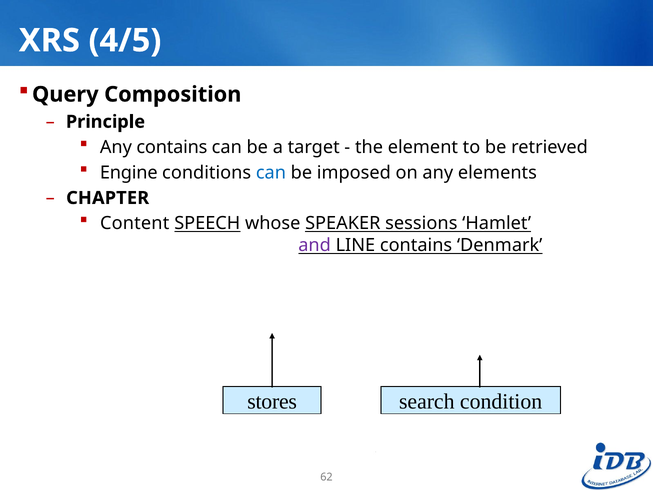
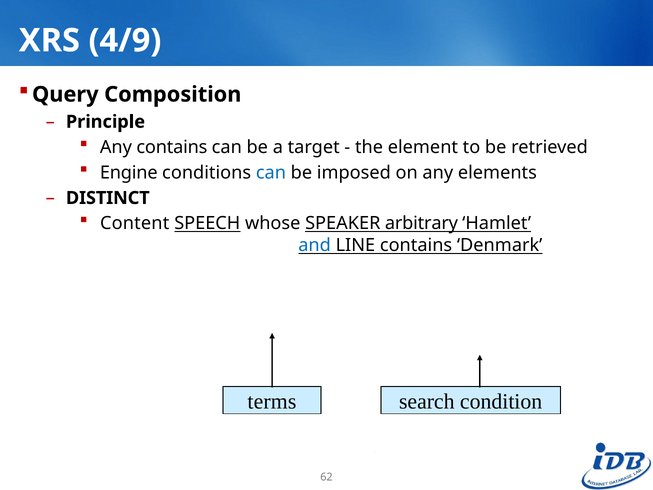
4/5: 4/5 -> 4/9
CHAPTER: CHAPTER -> DISTINCT
sessions: sessions -> arbitrary
and colour: purple -> blue
stores: stores -> terms
